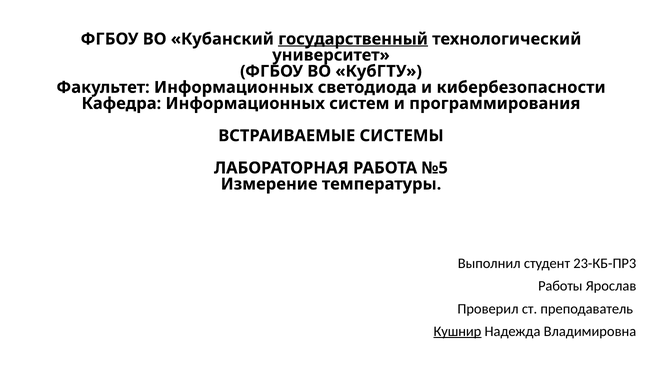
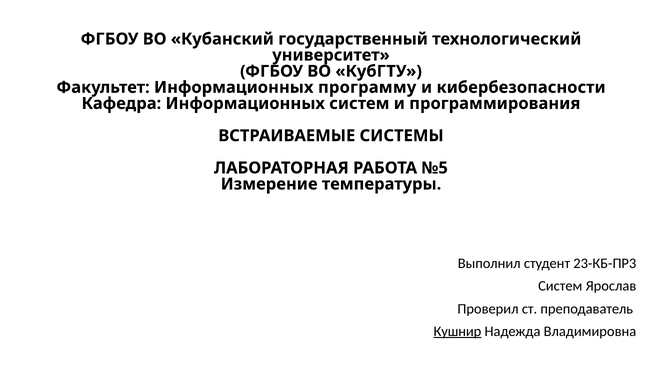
государственный underline: present -> none
светодиода: светодиода -> программу
Работы at (560, 286): Работы -> Систем
